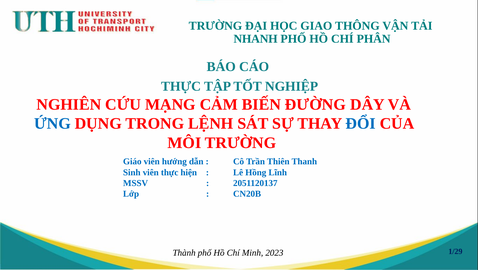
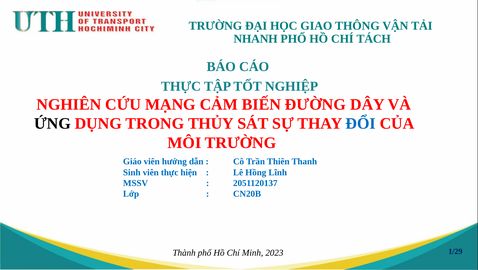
PHÂN: PHÂN -> TÁCH
ỨNG colour: blue -> black
LỆNH: LỆNH -> THỦY
